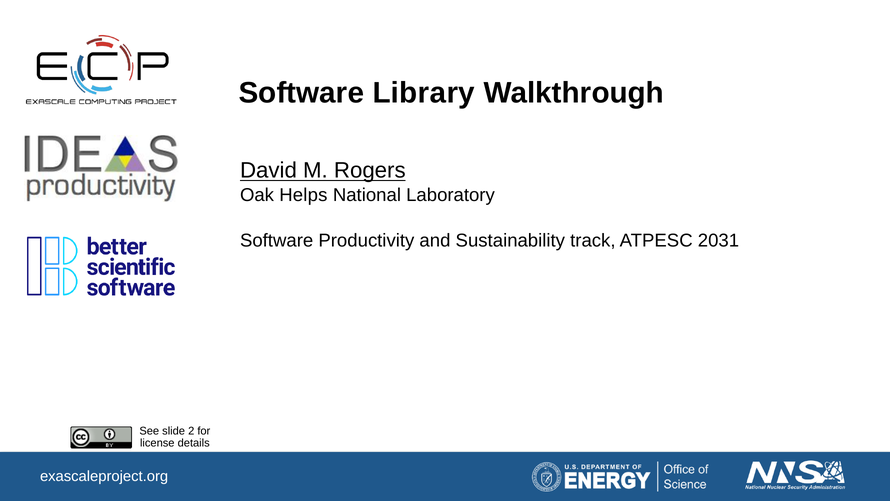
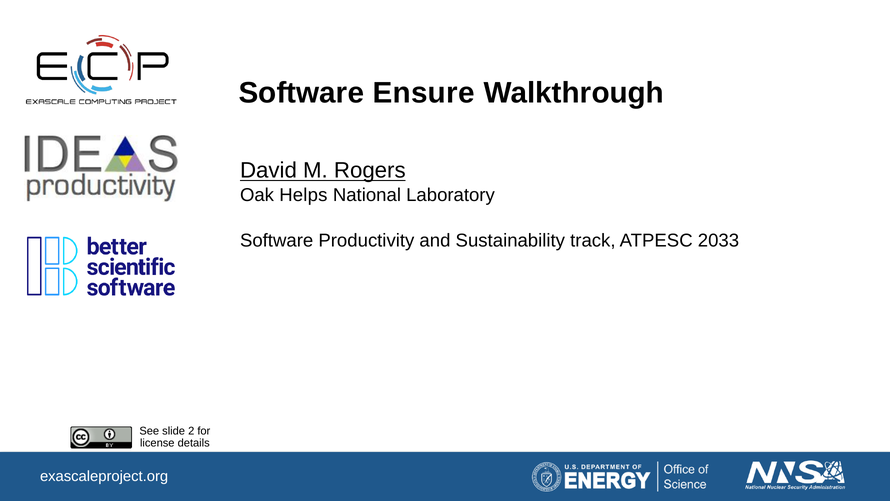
Library: Library -> Ensure
2031: 2031 -> 2033
